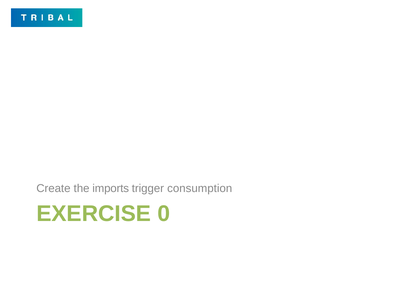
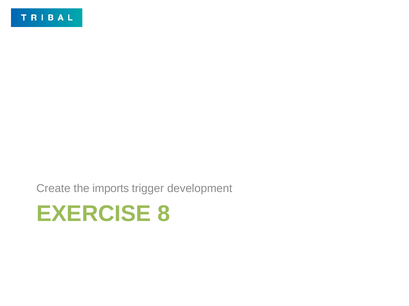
consumption: consumption -> development
0: 0 -> 8
